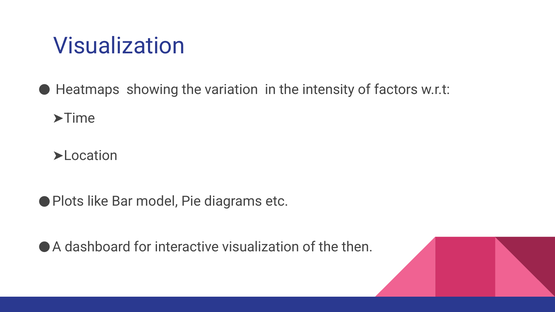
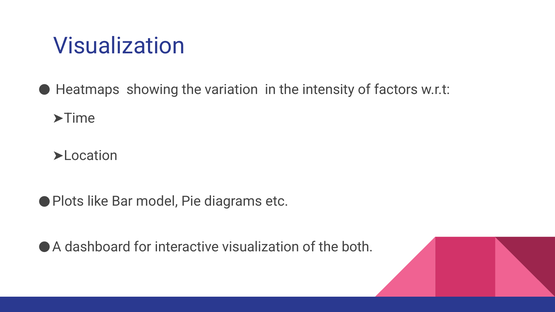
then: then -> both
